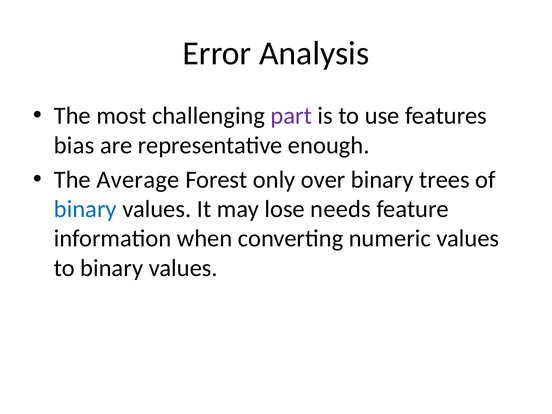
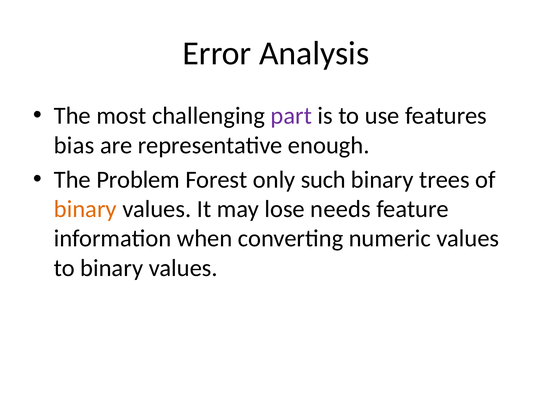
Average: Average -> Problem
over: over -> such
binary at (85, 209) colour: blue -> orange
